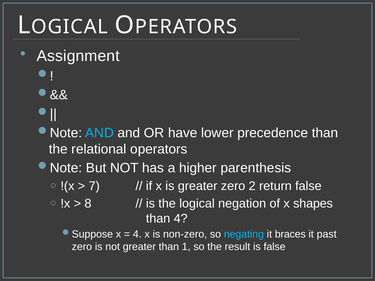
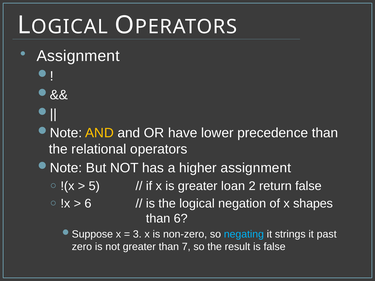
AND at (100, 133) colour: light blue -> yellow
higher parenthesis: parenthesis -> assignment
7: 7 -> 5
greater zero: zero -> loan
8 at (88, 204): 8 -> 6
than 4: 4 -> 6
4 at (137, 234): 4 -> 3
braces: braces -> strings
1: 1 -> 7
